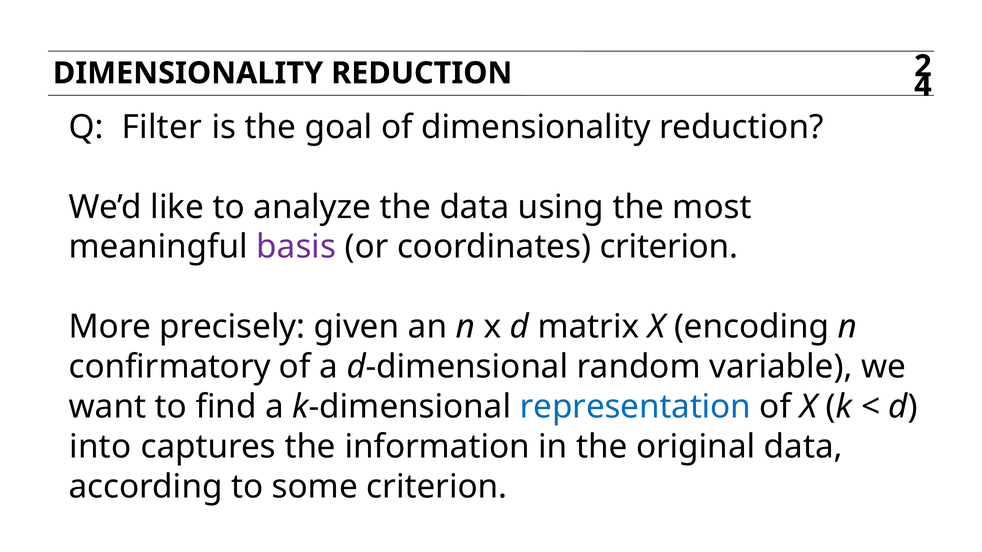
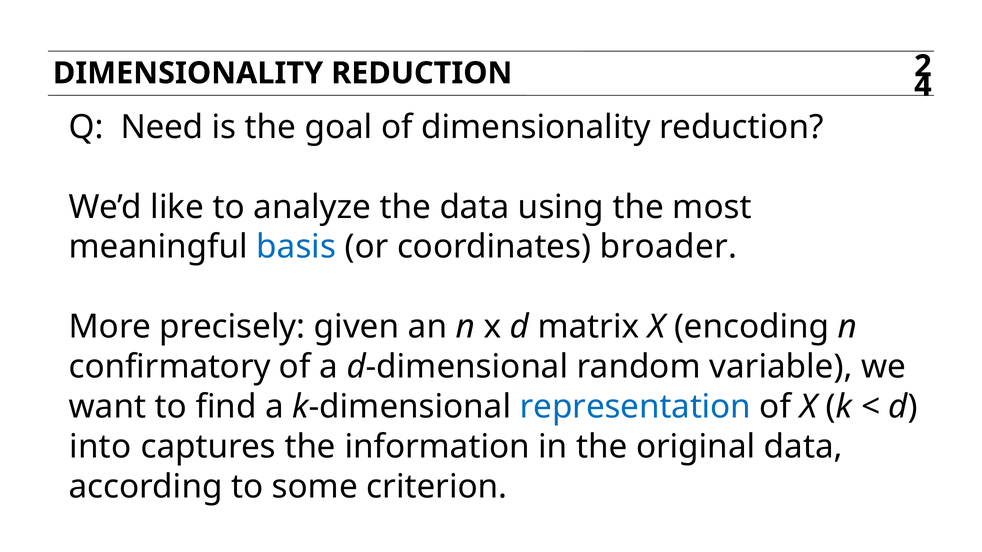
Filter: Filter -> Need
basis colour: purple -> blue
coordinates criterion: criterion -> broader
